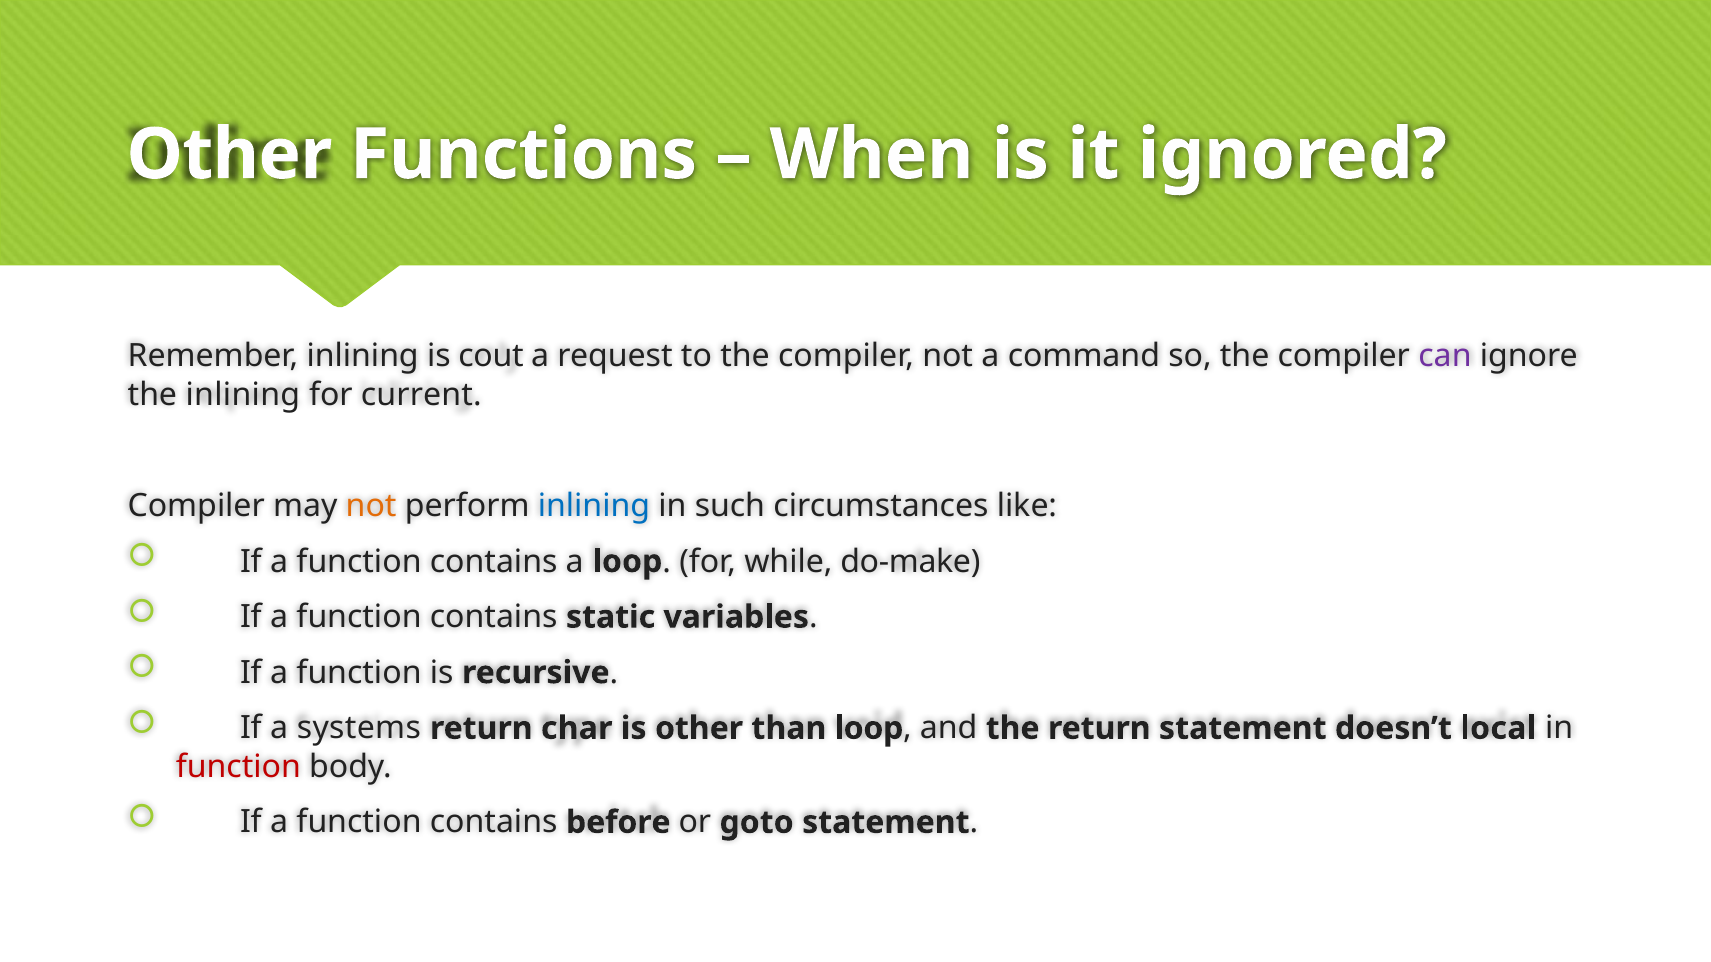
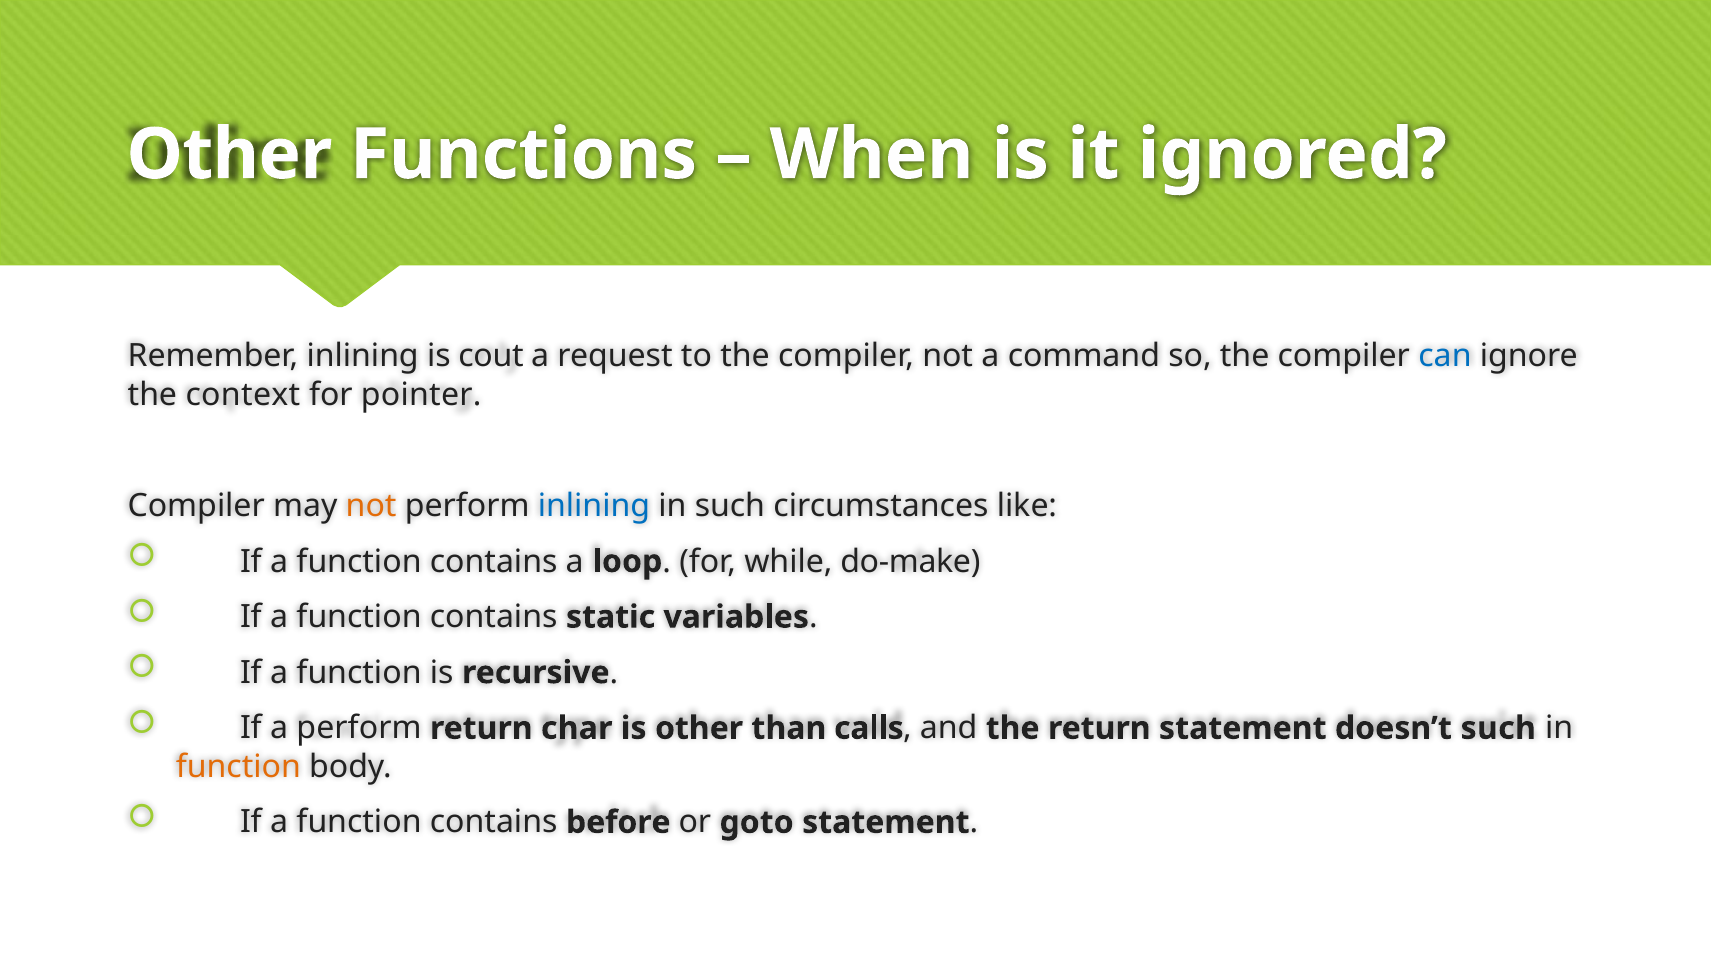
can colour: purple -> blue
the inlining: inlining -> context
current: current -> pointer
a systems: systems -> perform
than loop: loop -> calls
doesn’t local: local -> such
function at (238, 767) colour: red -> orange
